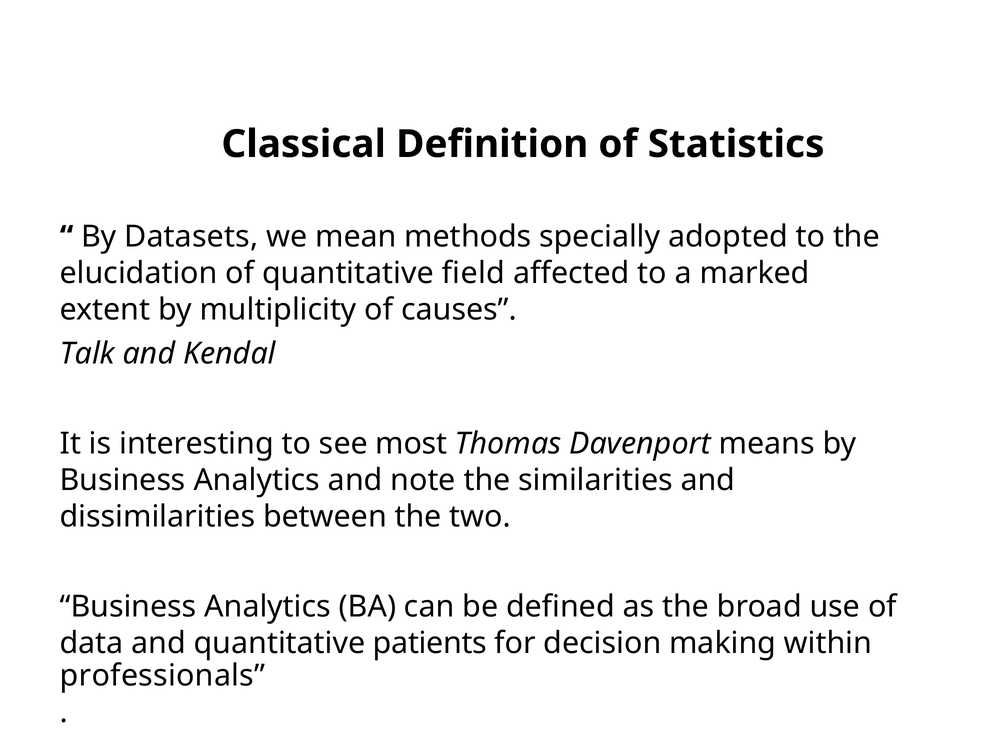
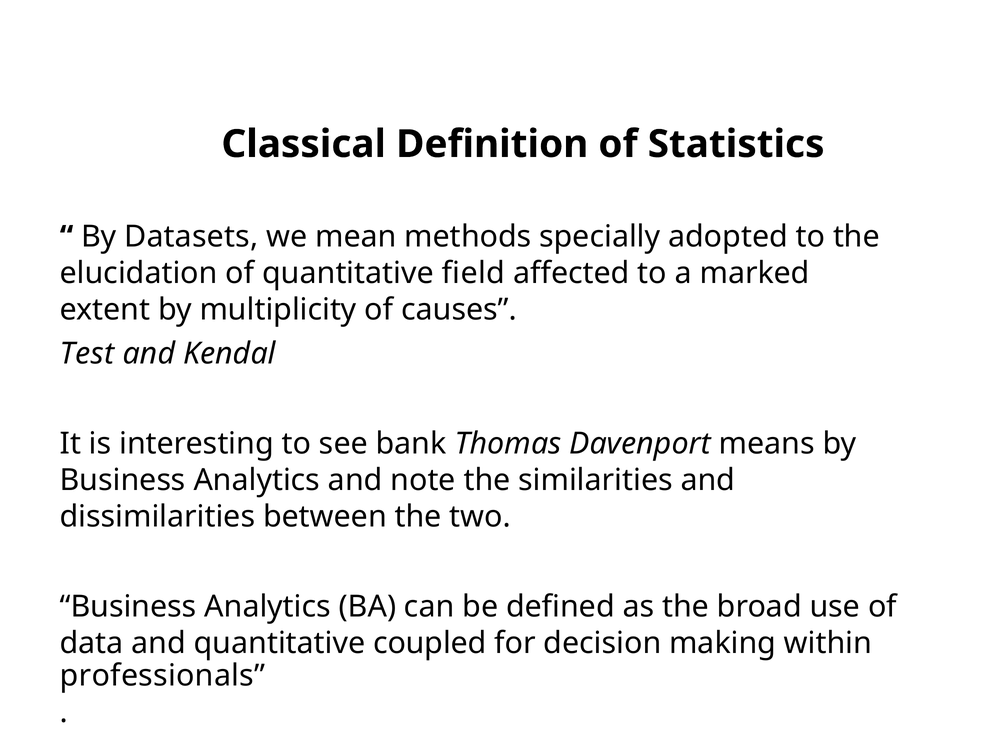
Talk: Talk -> Test
most: most -> bank
patients: patients -> coupled
